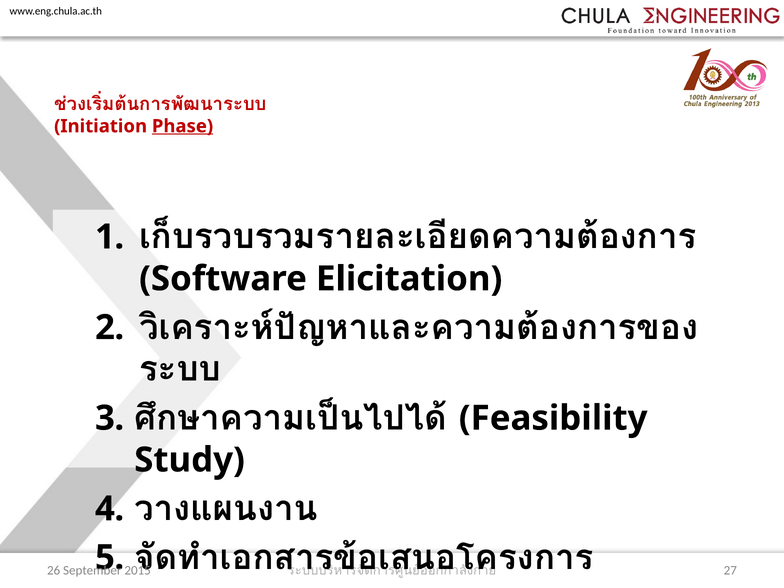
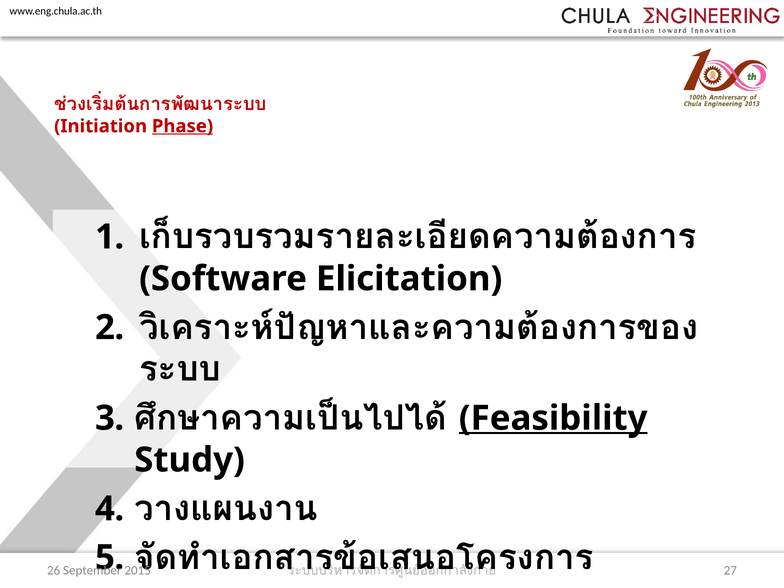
Feasibility underline: none -> present
